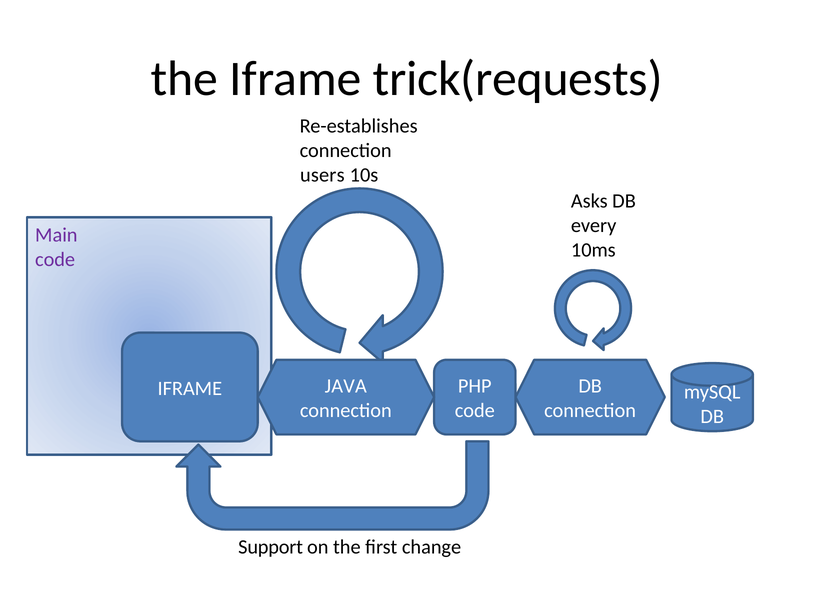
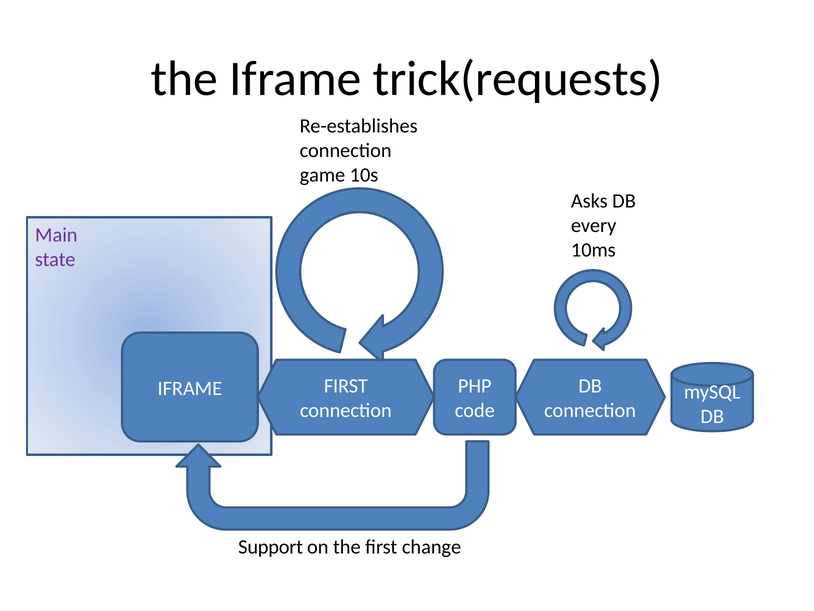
users: users -> game
code at (55, 259): code -> state
IFRAME JAVA: JAVA -> FIRST
